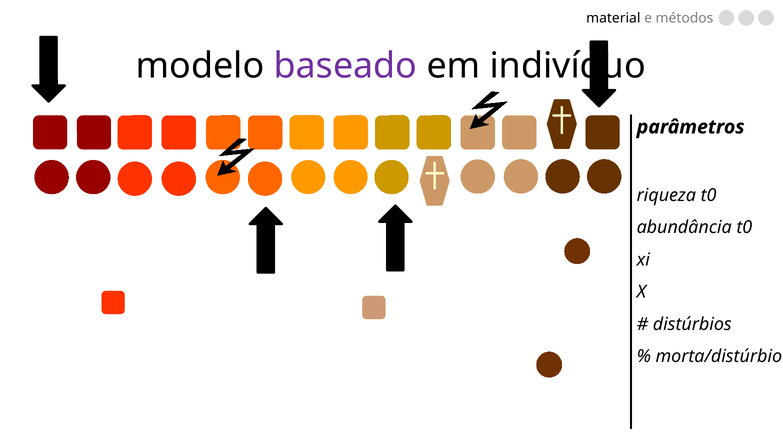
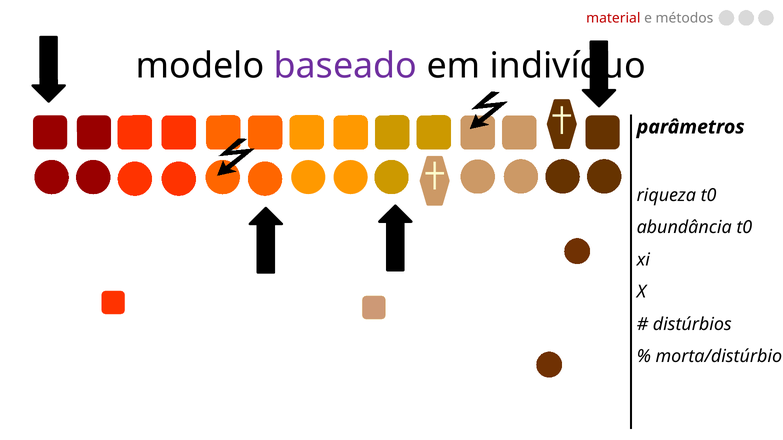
material colour: black -> red
